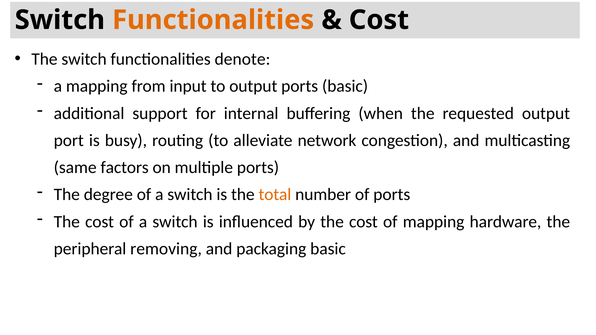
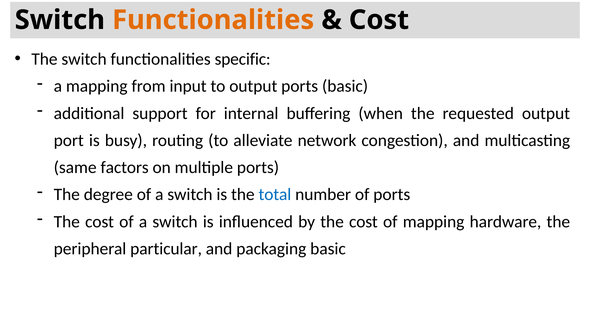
denote: denote -> specific
total colour: orange -> blue
removing: removing -> particular
